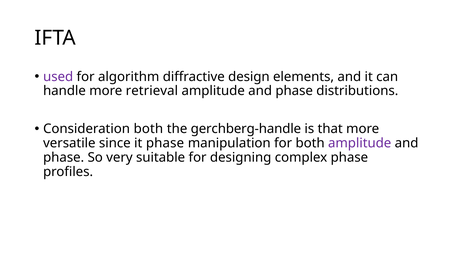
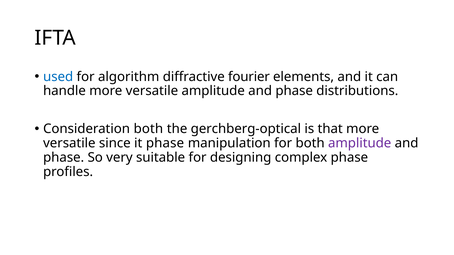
used colour: purple -> blue
design: design -> fourier
handle more retrieval: retrieval -> versatile
gerchberg-handle: gerchberg-handle -> gerchberg-optical
